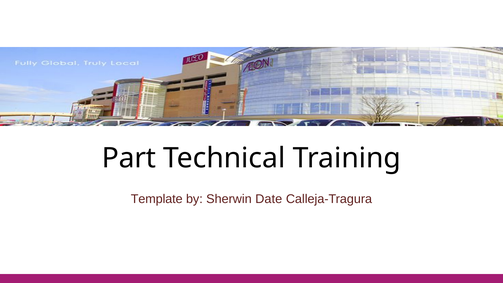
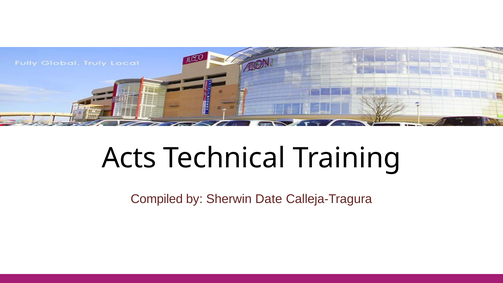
Part: Part -> Acts
Template: Template -> Compiled
